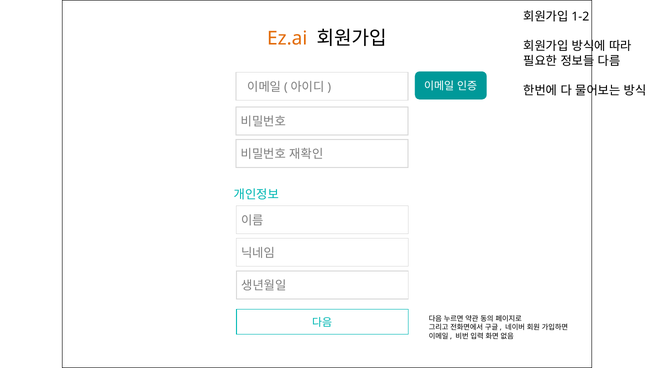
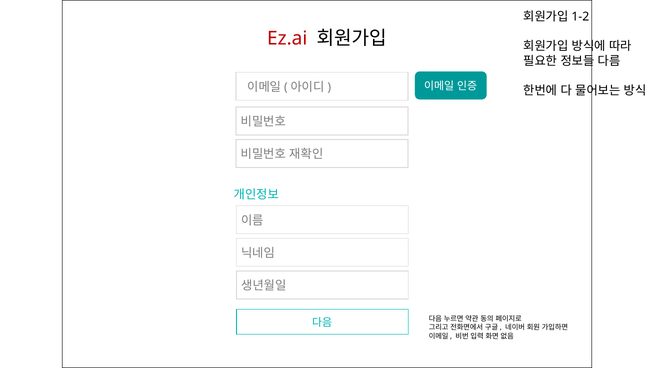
Ez.ai colour: orange -> red
